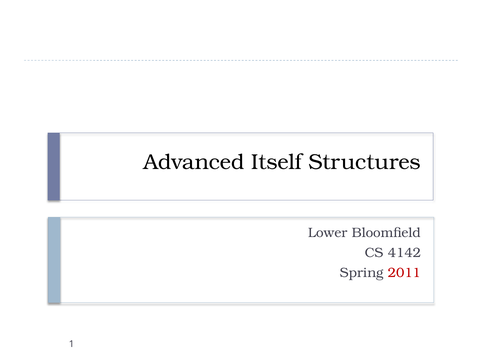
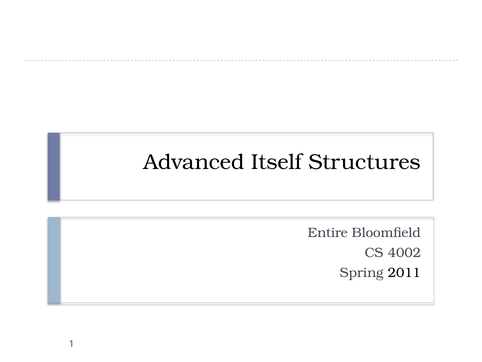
Lower: Lower -> Entire
4142: 4142 -> 4002
2011 colour: red -> black
